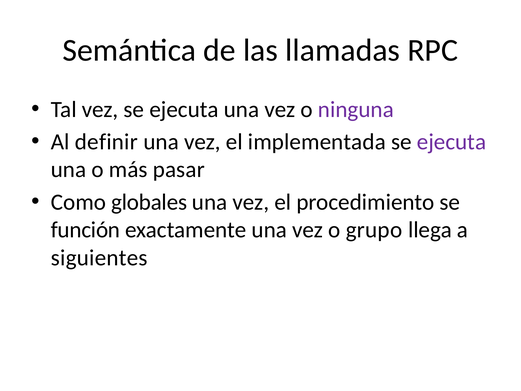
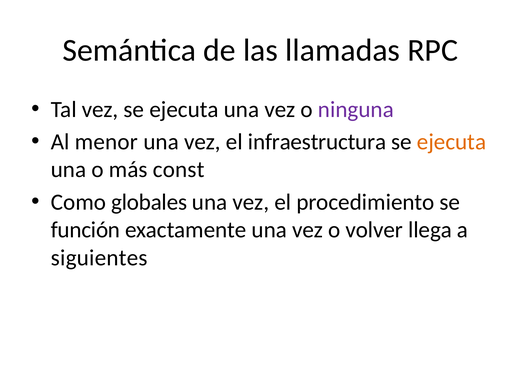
definir: definir -> menor
implementada: implementada -> infraestructura
ejecuta at (452, 142) colour: purple -> orange
pasar: pasar -> const
grupo: grupo -> volver
